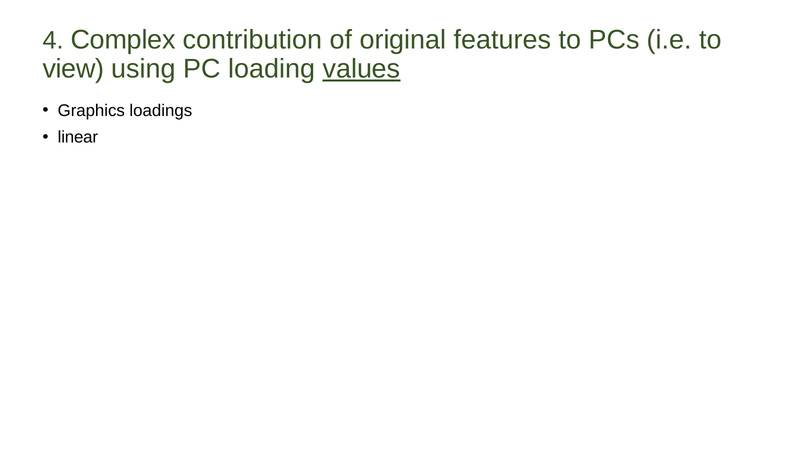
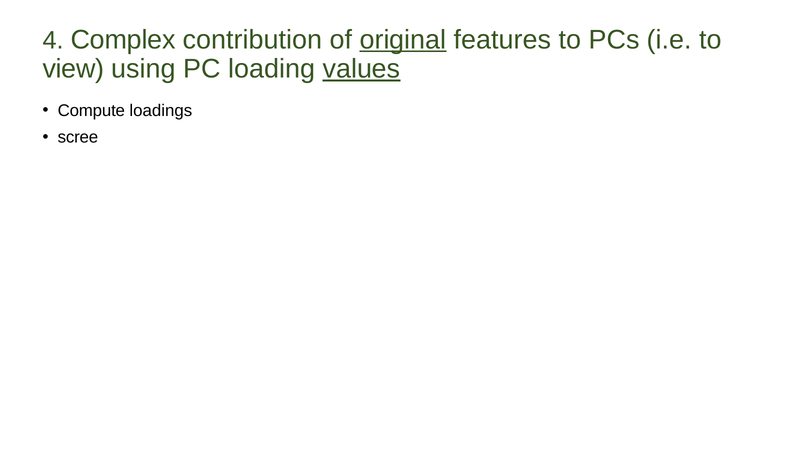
original underline: none -> present
Graphics: Graphics -> Compute
linear: linear -> scree
